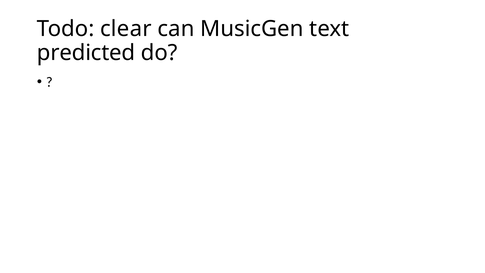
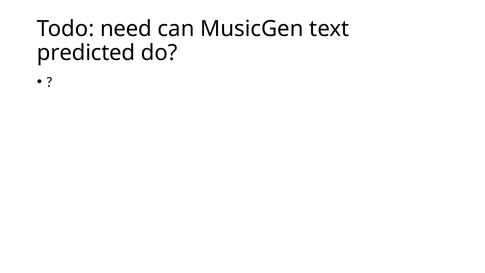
clear: clear -> need
